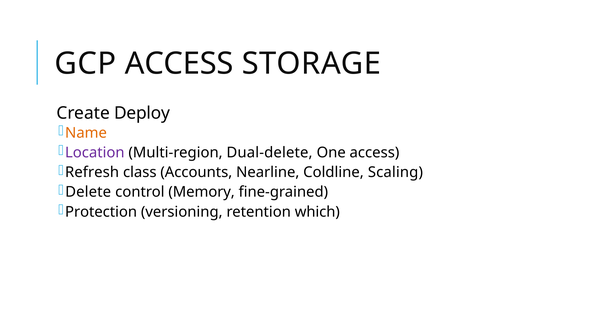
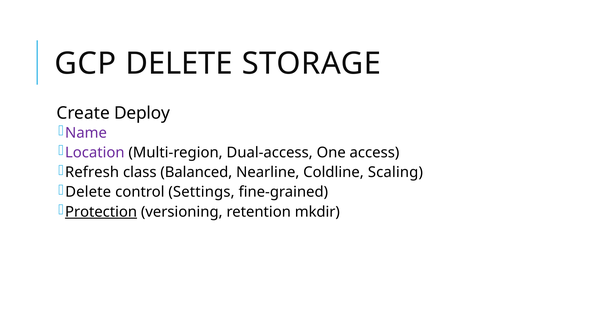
GCP ACCESS: ACCESS -> DELETE
Name colour: orange -> purple
Dual-delete: Dual-delete -> Dual-access
Accounts: Accounts -> Balanced
Memory: Memory -> Settings
Protection underline: none -> present
which: which -> mkdir
